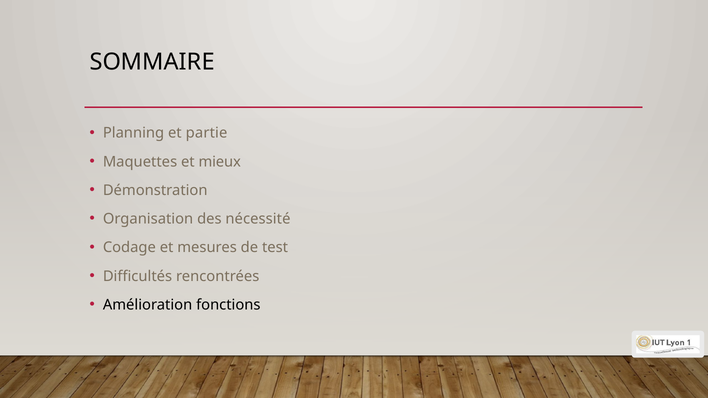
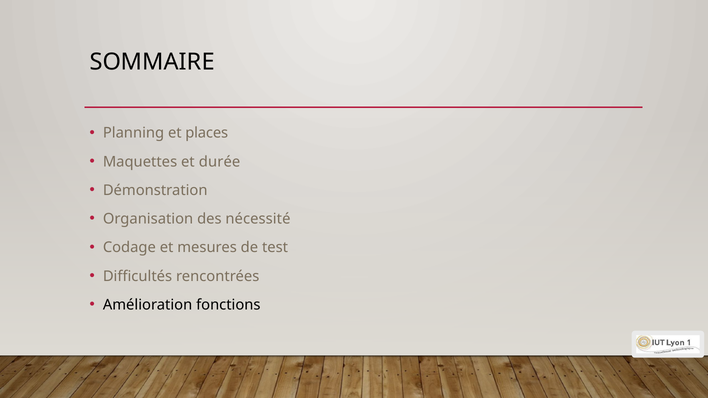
partie: partie -> places
mieux: mieux -> durée
